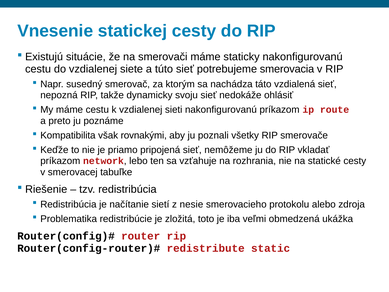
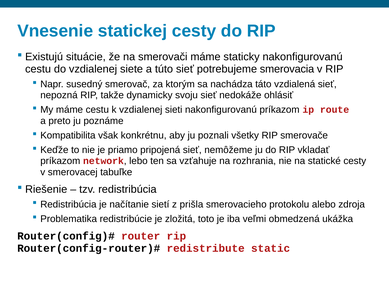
rovnakými: rovnakými -> konkrétnu
nesie: nesie -> prišla
